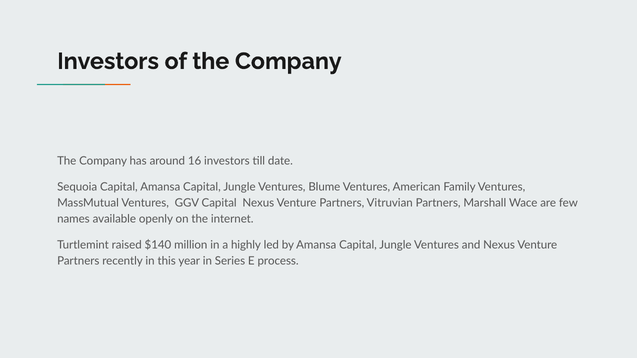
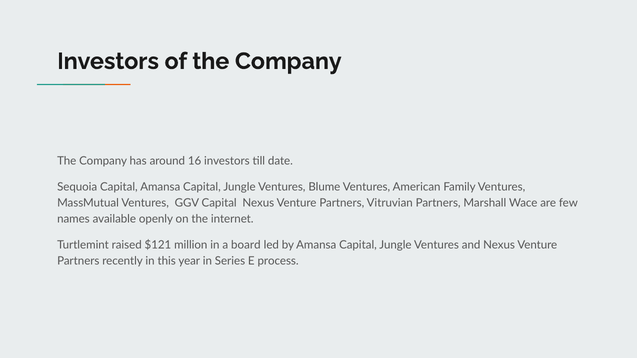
$140: $140 -> $121
highly: highly -> board
